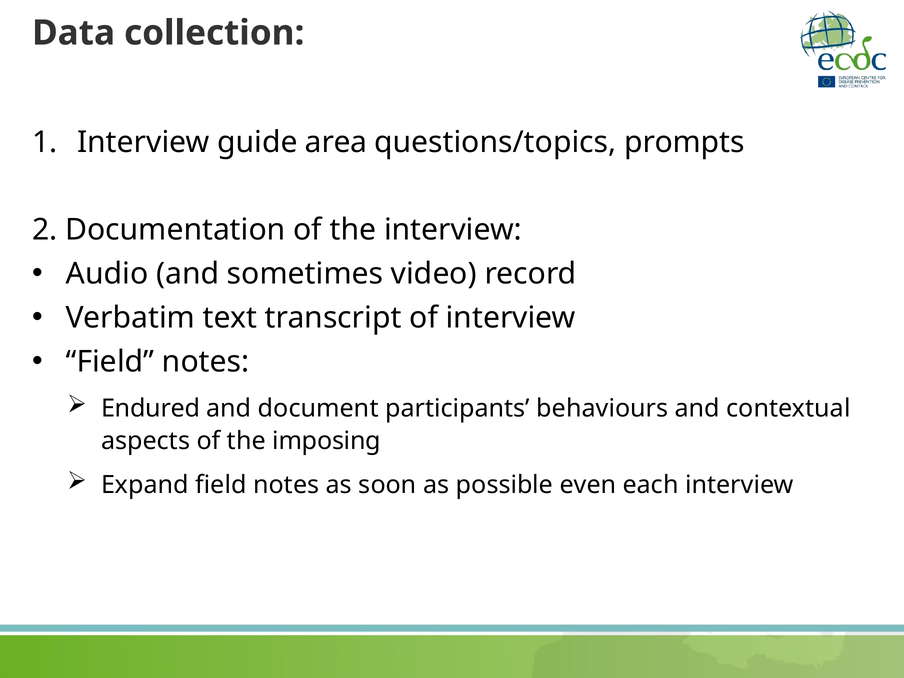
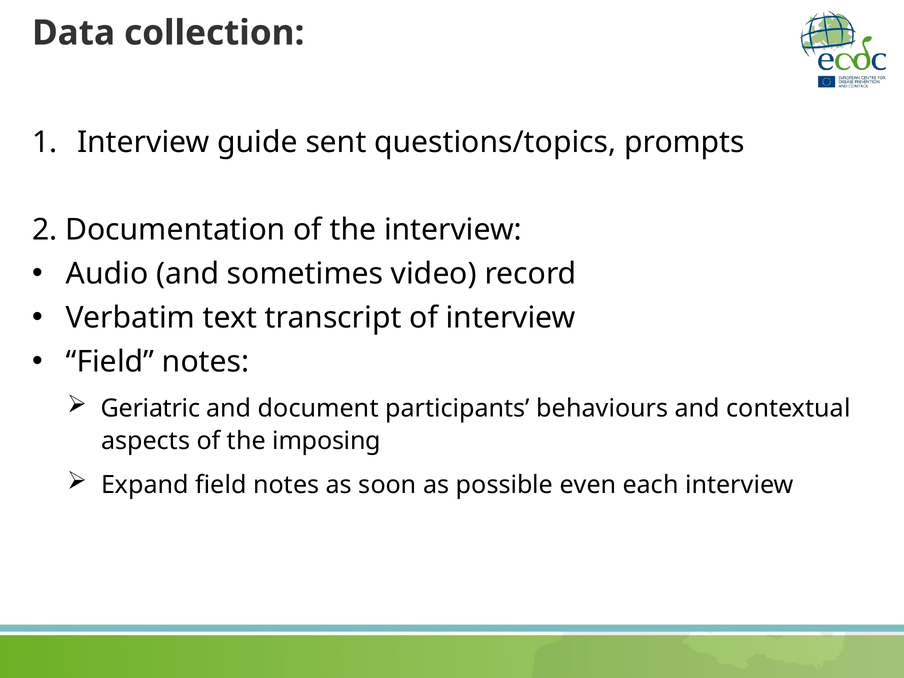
area: area -> sent
Endured: Endured -> Geriatric
